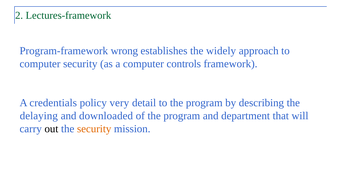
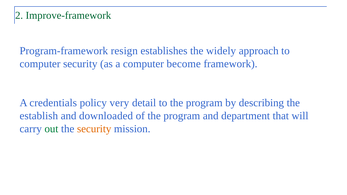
Lectures-framework: Lectures-framework -> Improve-framework
wrong: wrong -> resign
controls: controls -> become
delaying: delaying -> establish
out colour: black -> green
